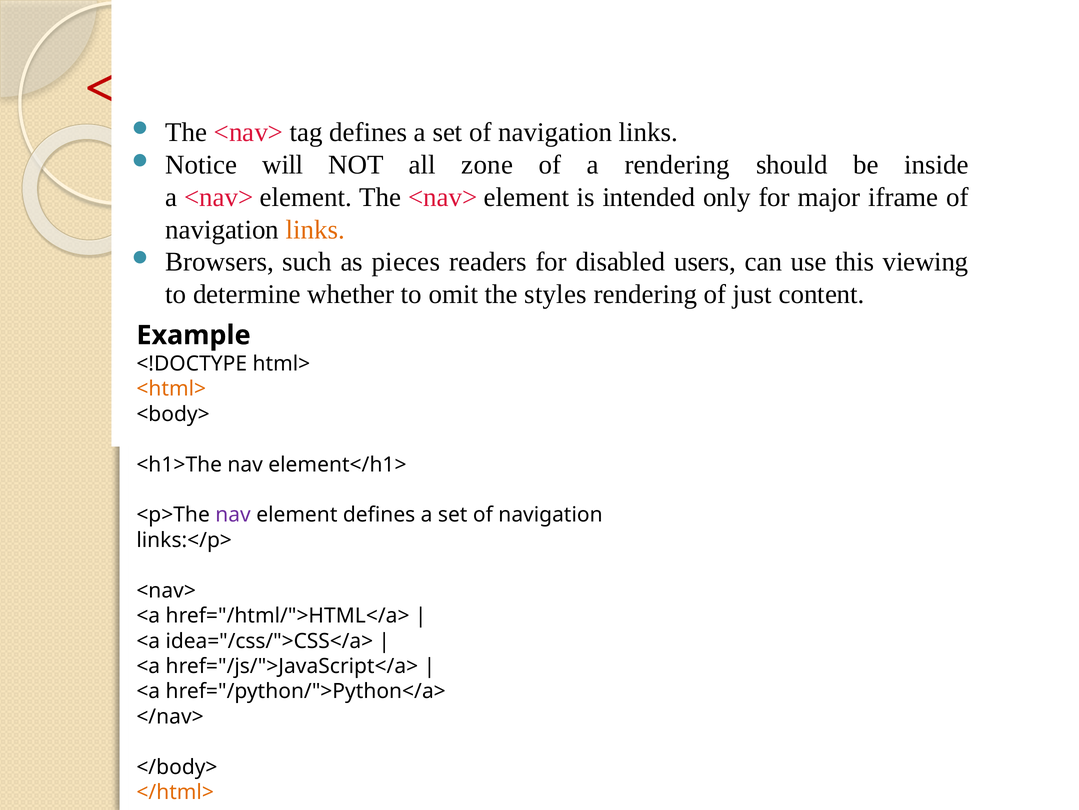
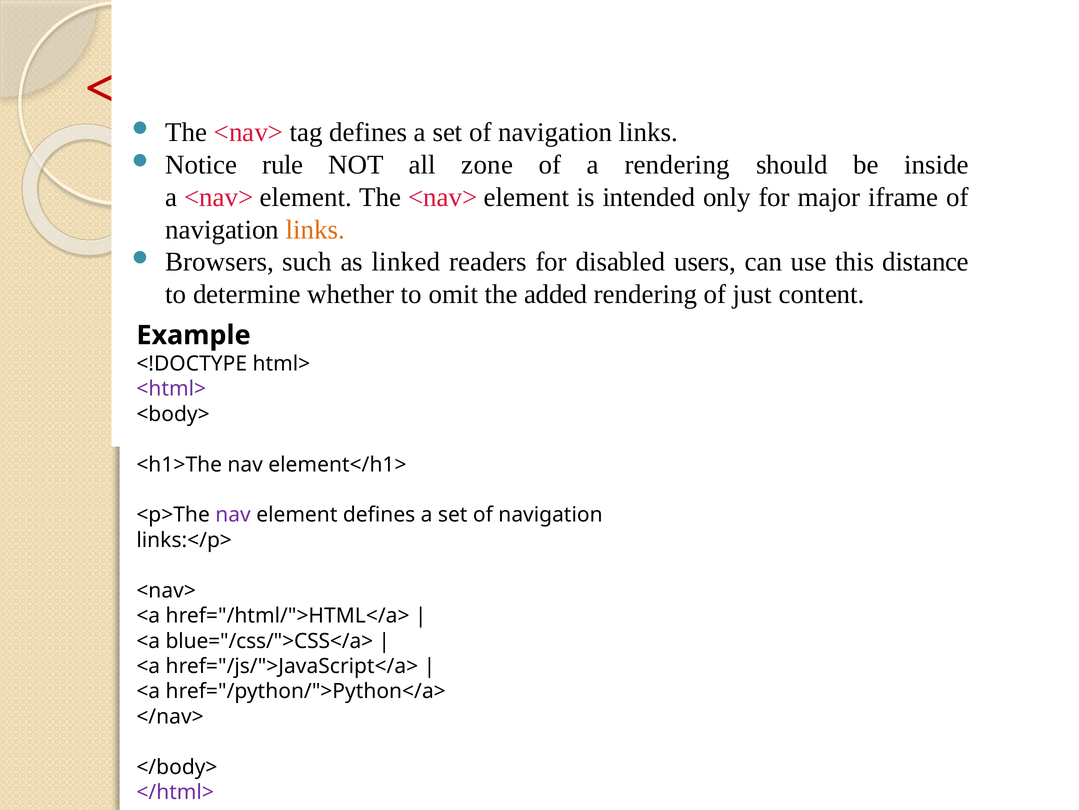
will: will -> rule
pieces: pieces -> linked
viewing: viewing -> distance
styles: styles -> added
<html> colour: orange -> purple
idea="/css/">CSS</a>: idea="/css/">CSS</a> -> blue="/css/">CSS</a>
</html> colour: orange -> purple
